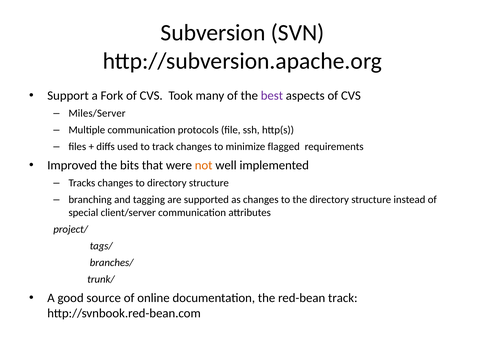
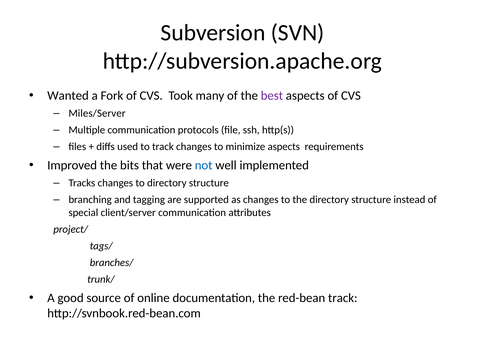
Support: Support -> Wanted
minimize flagged: flagged -> aspects
not colour: orange -> blue
